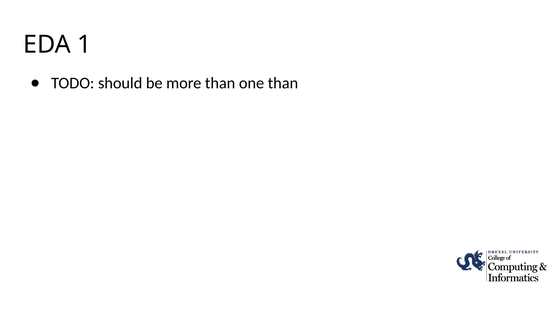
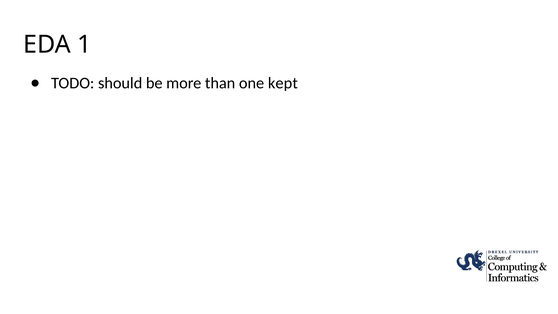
one than: than -> kept
